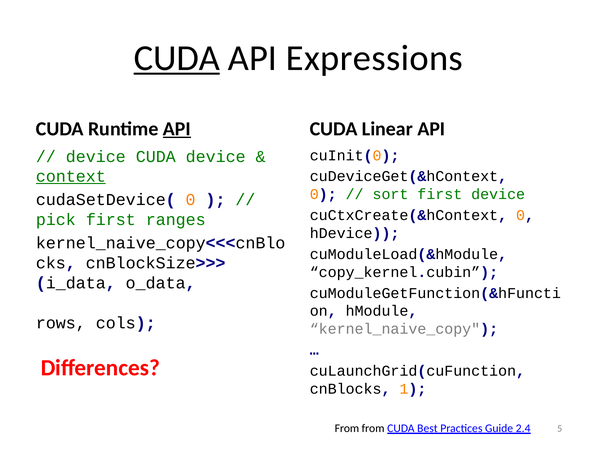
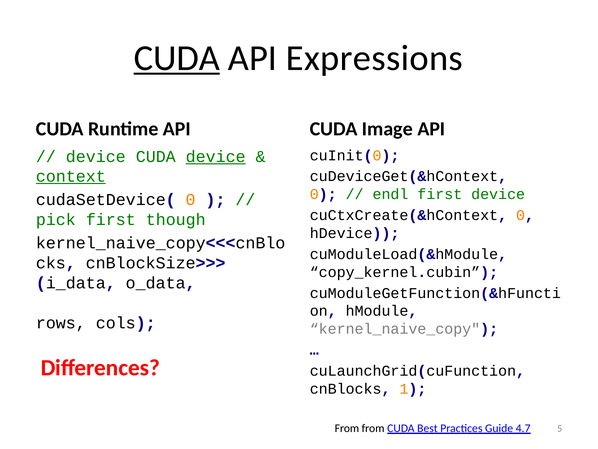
API at (177, 129) underline: present -> none
Linear: Linear -> Image
device at (216, 156) underline: none -> present
sort: sort -> endl
ranges: ranges -> though
2.4: 2.4 -> 4.7
